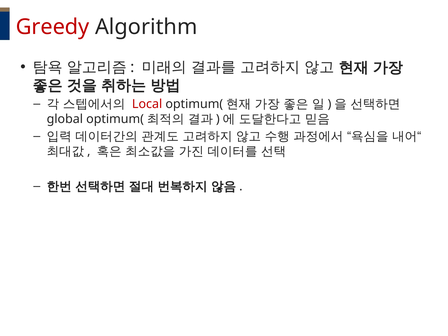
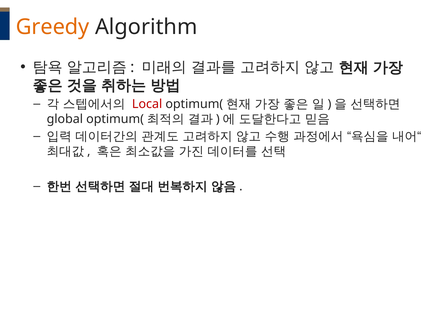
Greedy colour: red -> orange
